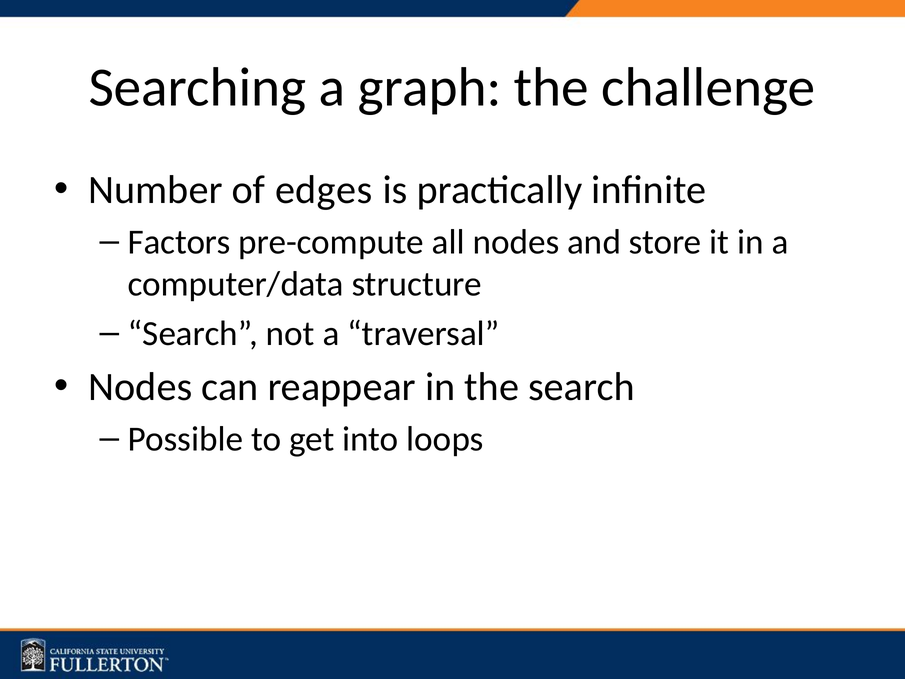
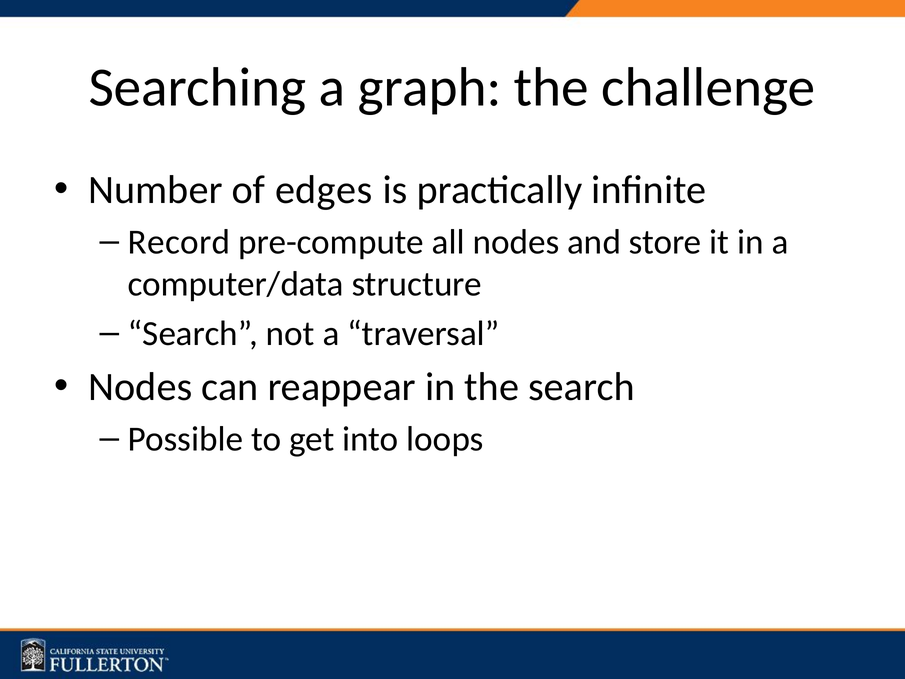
Factors: Factors -> Record
